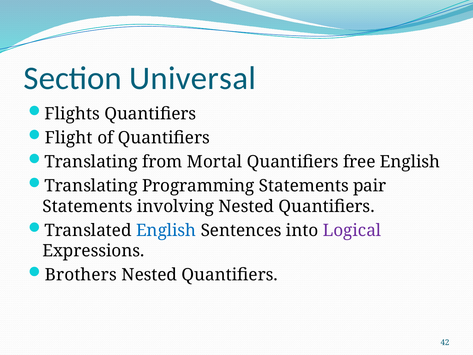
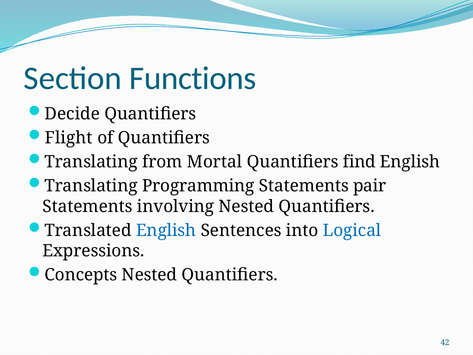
Universal: Universal -> Functions
Flights: Flights -> Decide
free: free -> find
Logical colour: purple -> blue
Brothers: Brothers -> Concepts
